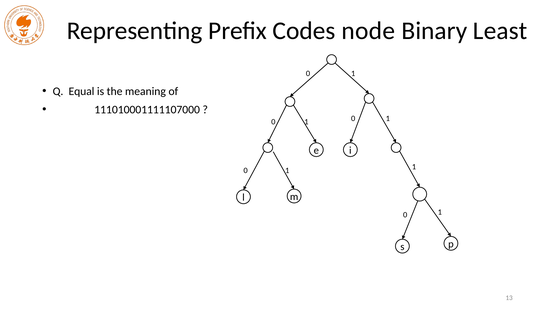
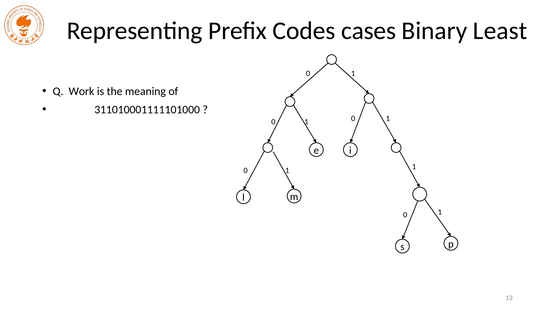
node: node -> cases
Equal: Equal -> Work
111010001111107000: 111010001111107000 -> 311010001111101000
